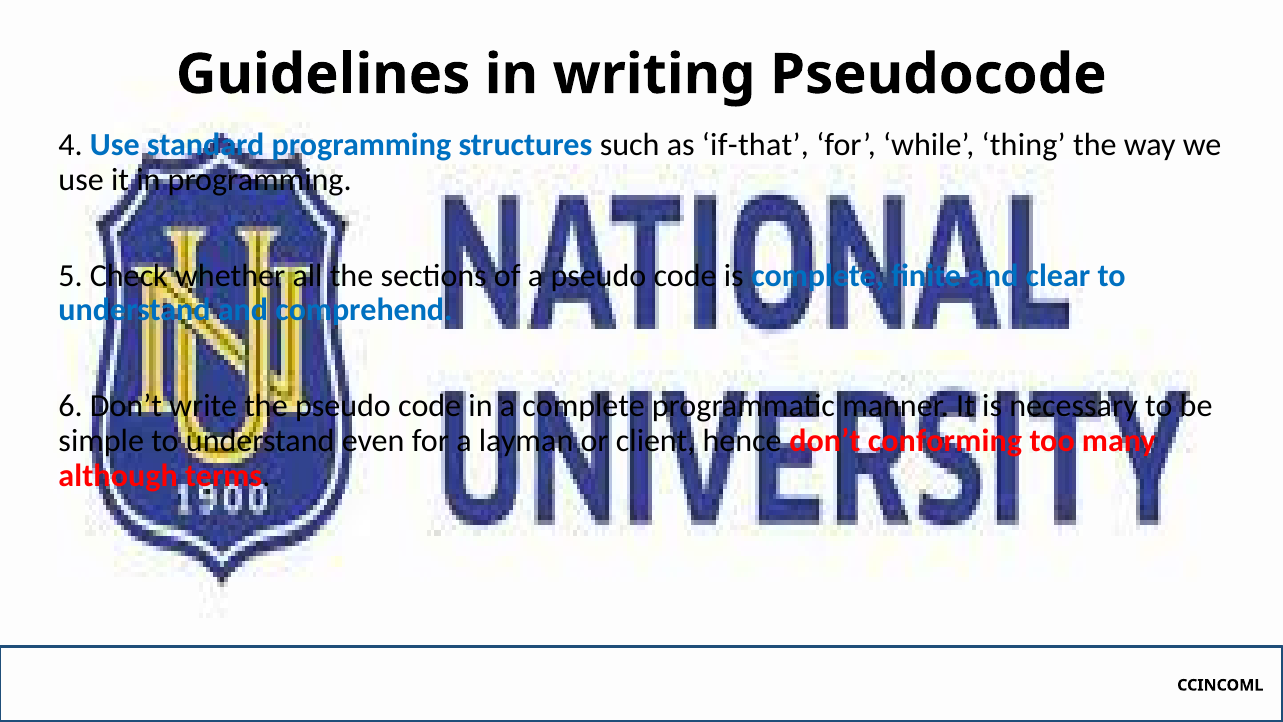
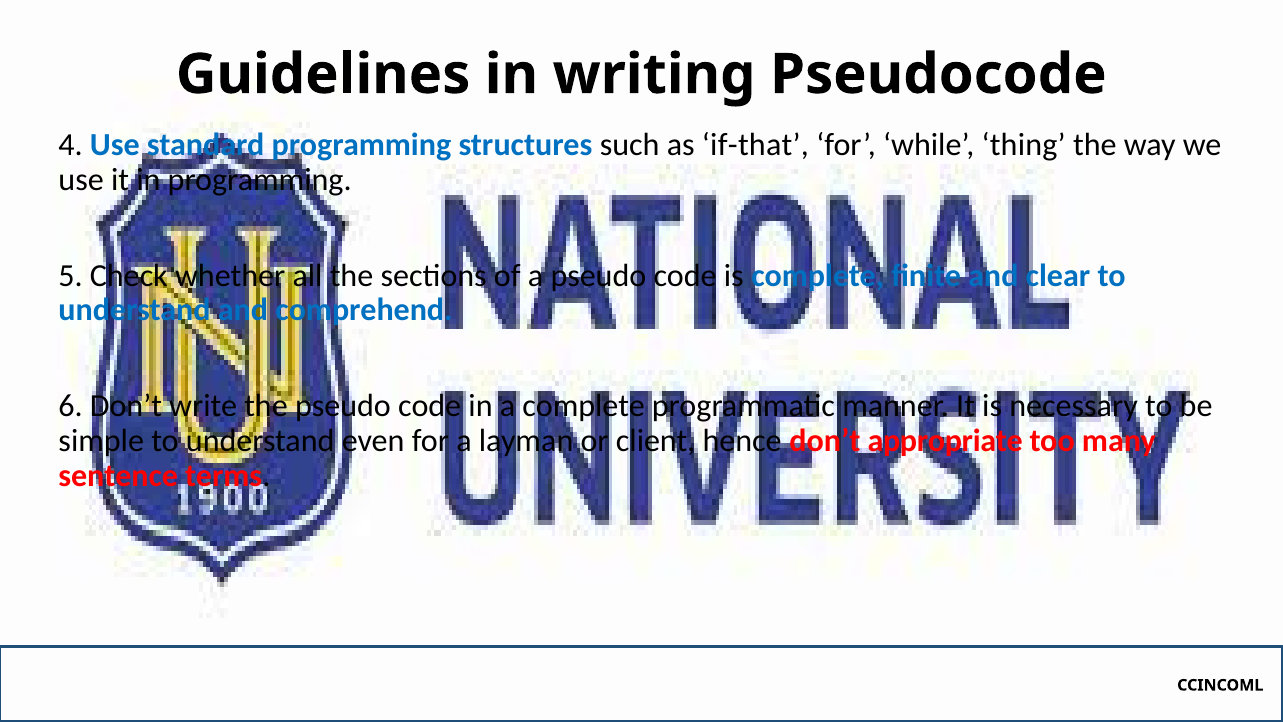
conforming: conforming -> appropriate
although: although -> sentence
